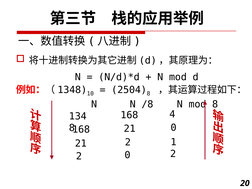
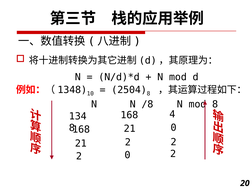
21 2 1: 1 -> 2
